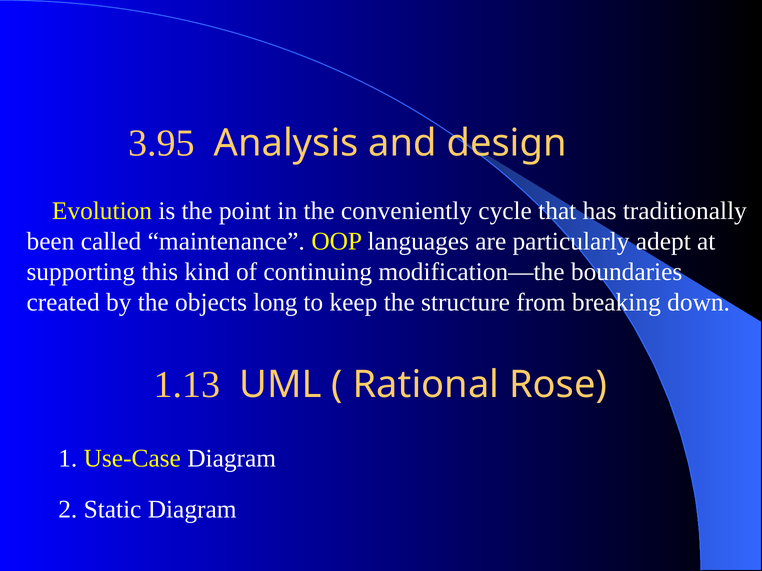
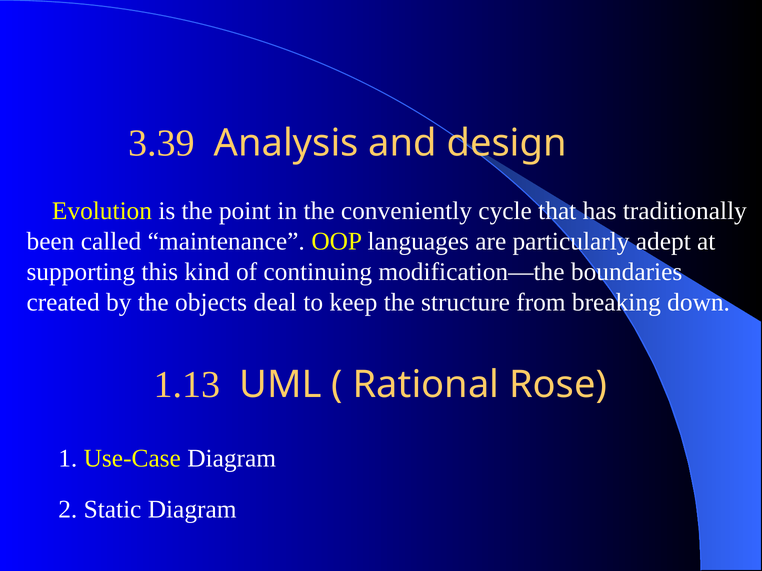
3.95: 3.95 -> 3.39
long: long -> deal
